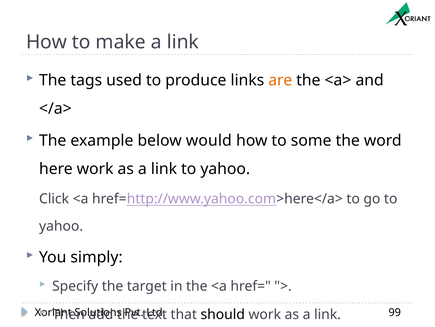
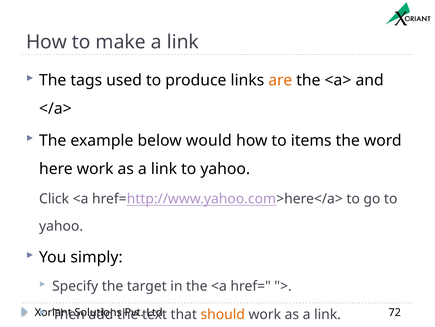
some: some -> items
should colour: black -> orange
99: 99 -> 72
